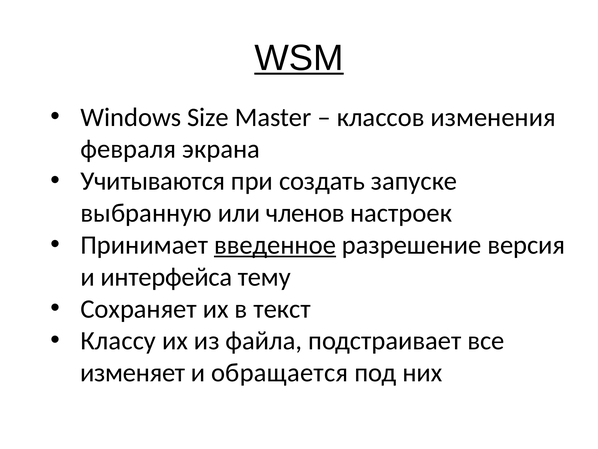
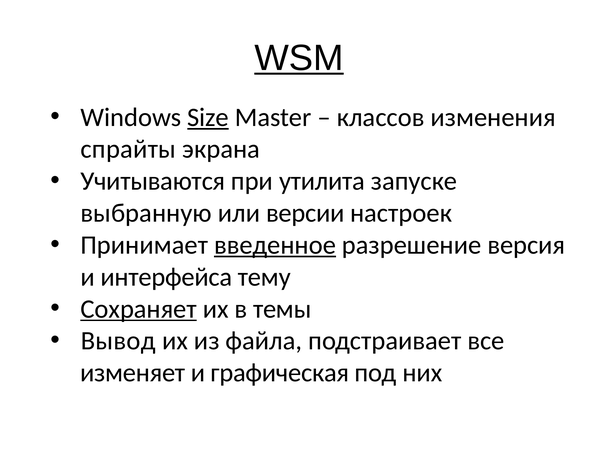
Size underline: none -> present
февраля: февраля -> спрайты
создать: создать -> утилита
членов: членов -> версии
Сохраняет underline: none -> present
текст: текст -> темы
Классу: Классу -> Вывод
обращается: обращается -> графическая
